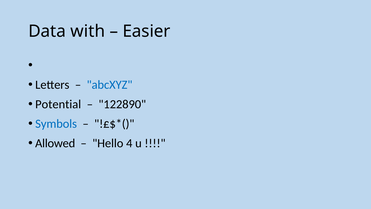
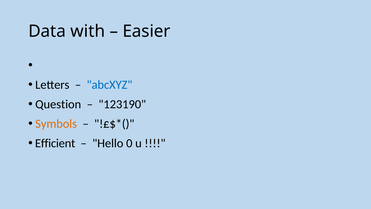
Potential: Potential -> Question
122890: 122890 -> 123190
Symbols colour: blue -> orange
Allowed: Allowed -> Efficient
4: 4 -> 0
